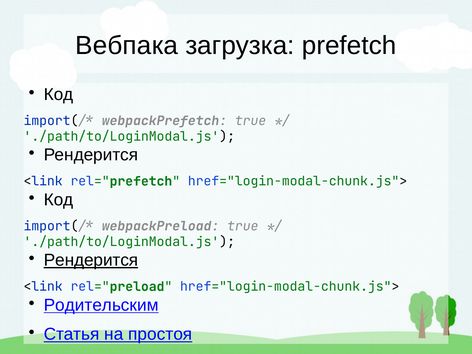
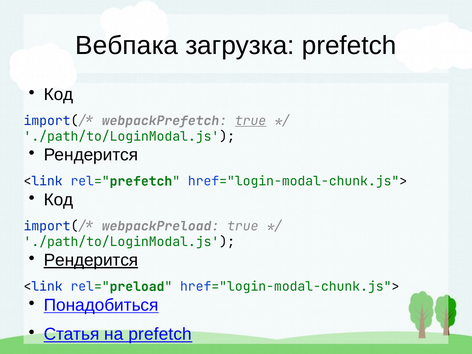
true at (251, 121) underline: none -> present
Родительским: Родительским -> Понадобиться
на простоя: простоя -> prefetch
